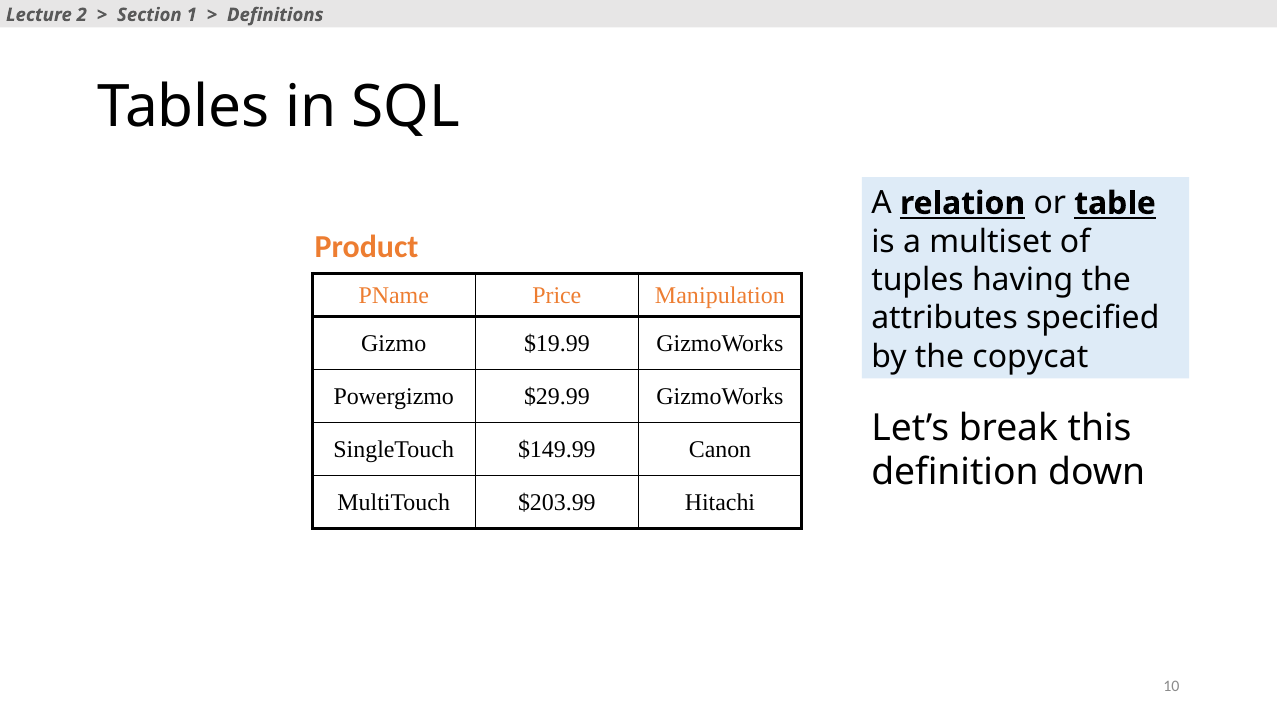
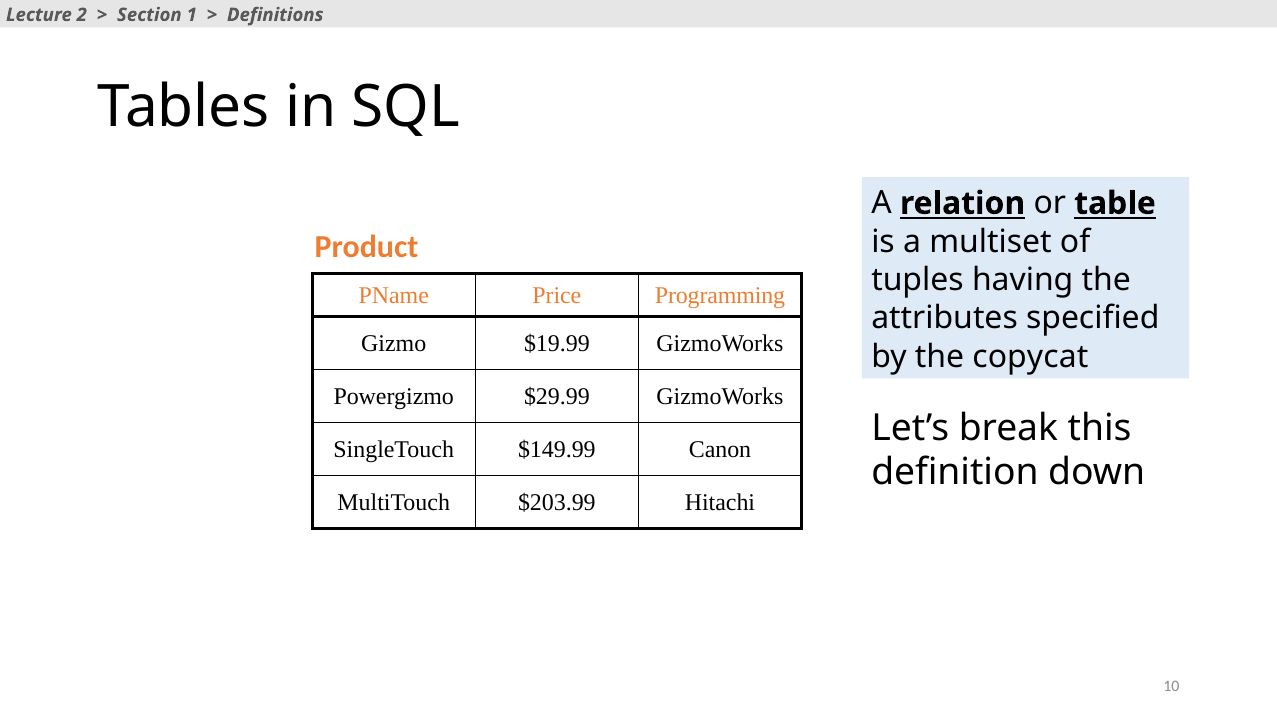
Manipulation: Manipulation -> Programming
